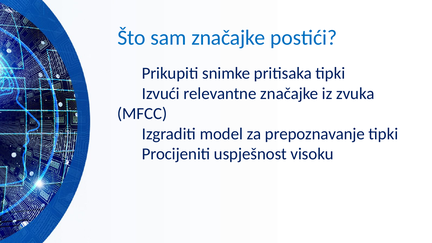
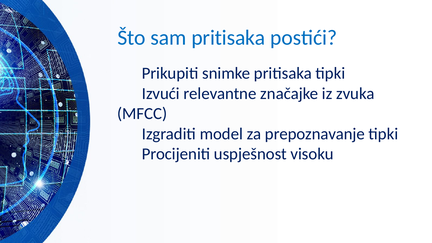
sam značajke: značajke -> pritisaka
